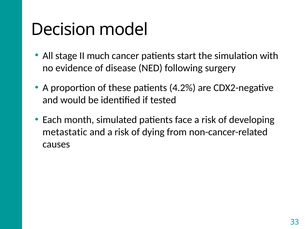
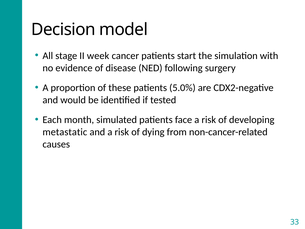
much: much -> week
4.2%: 4.2% -> 5.0%
